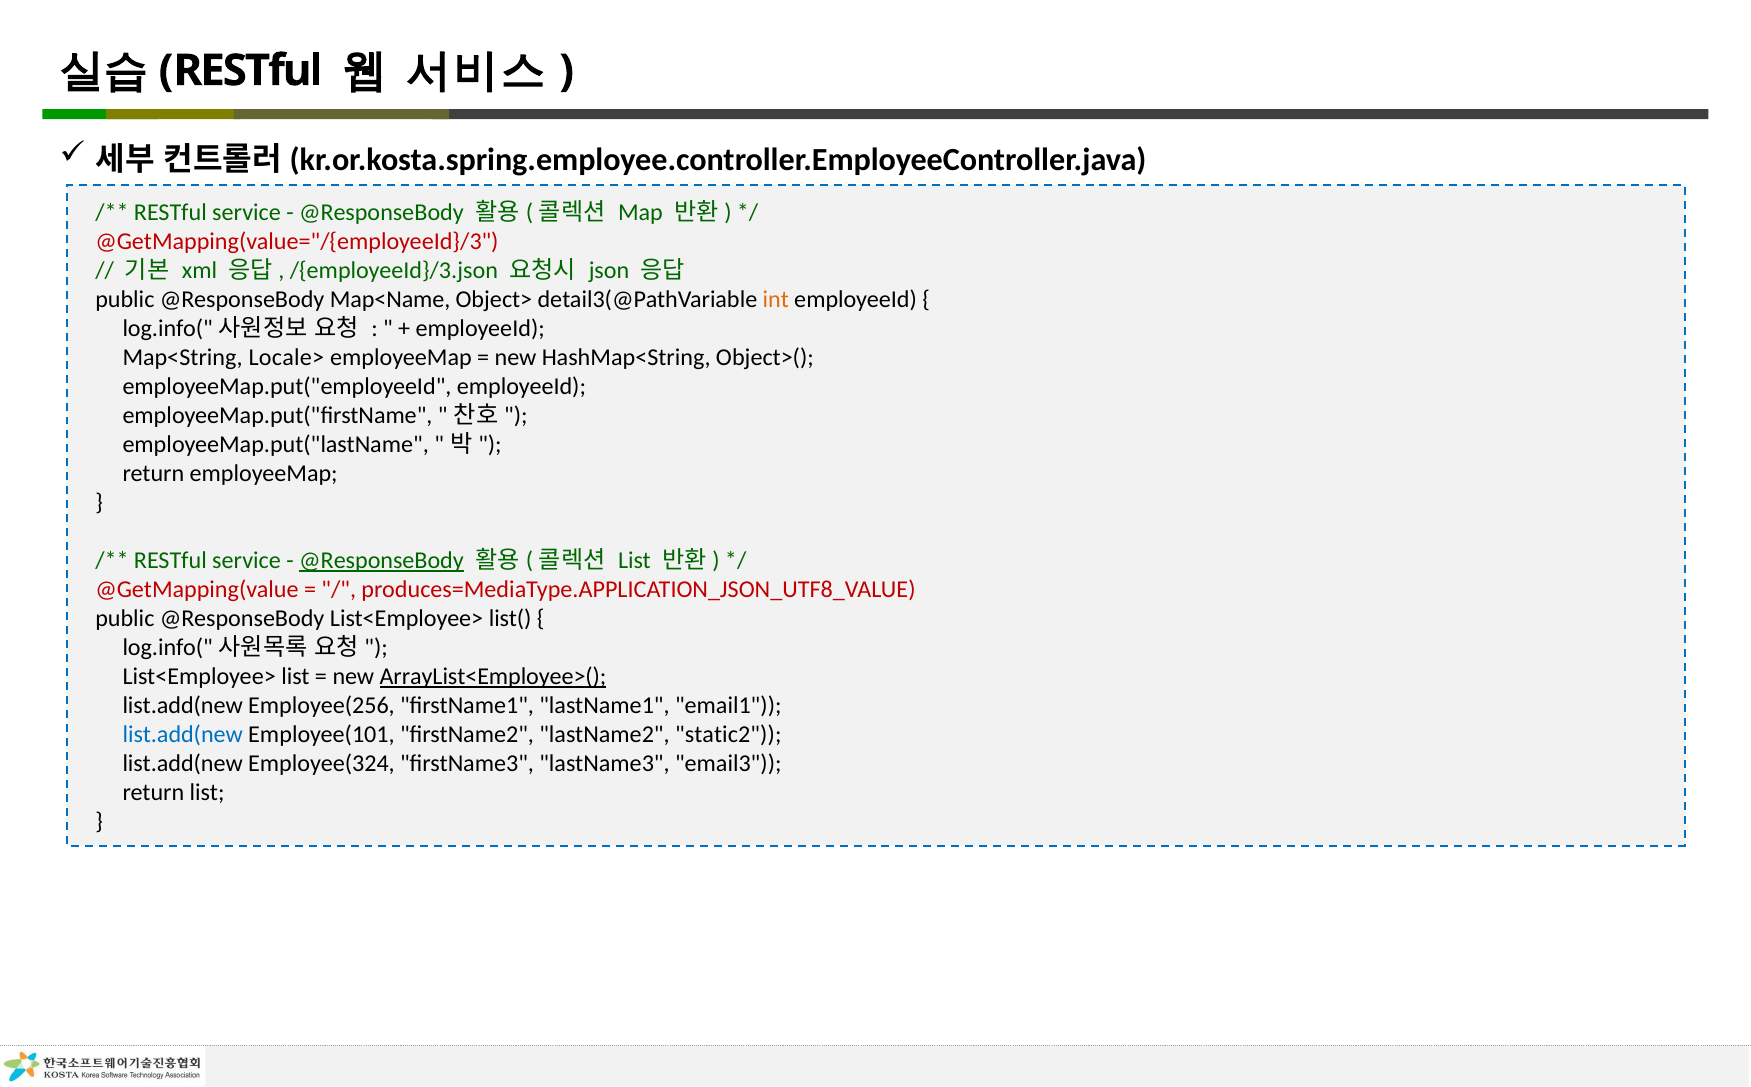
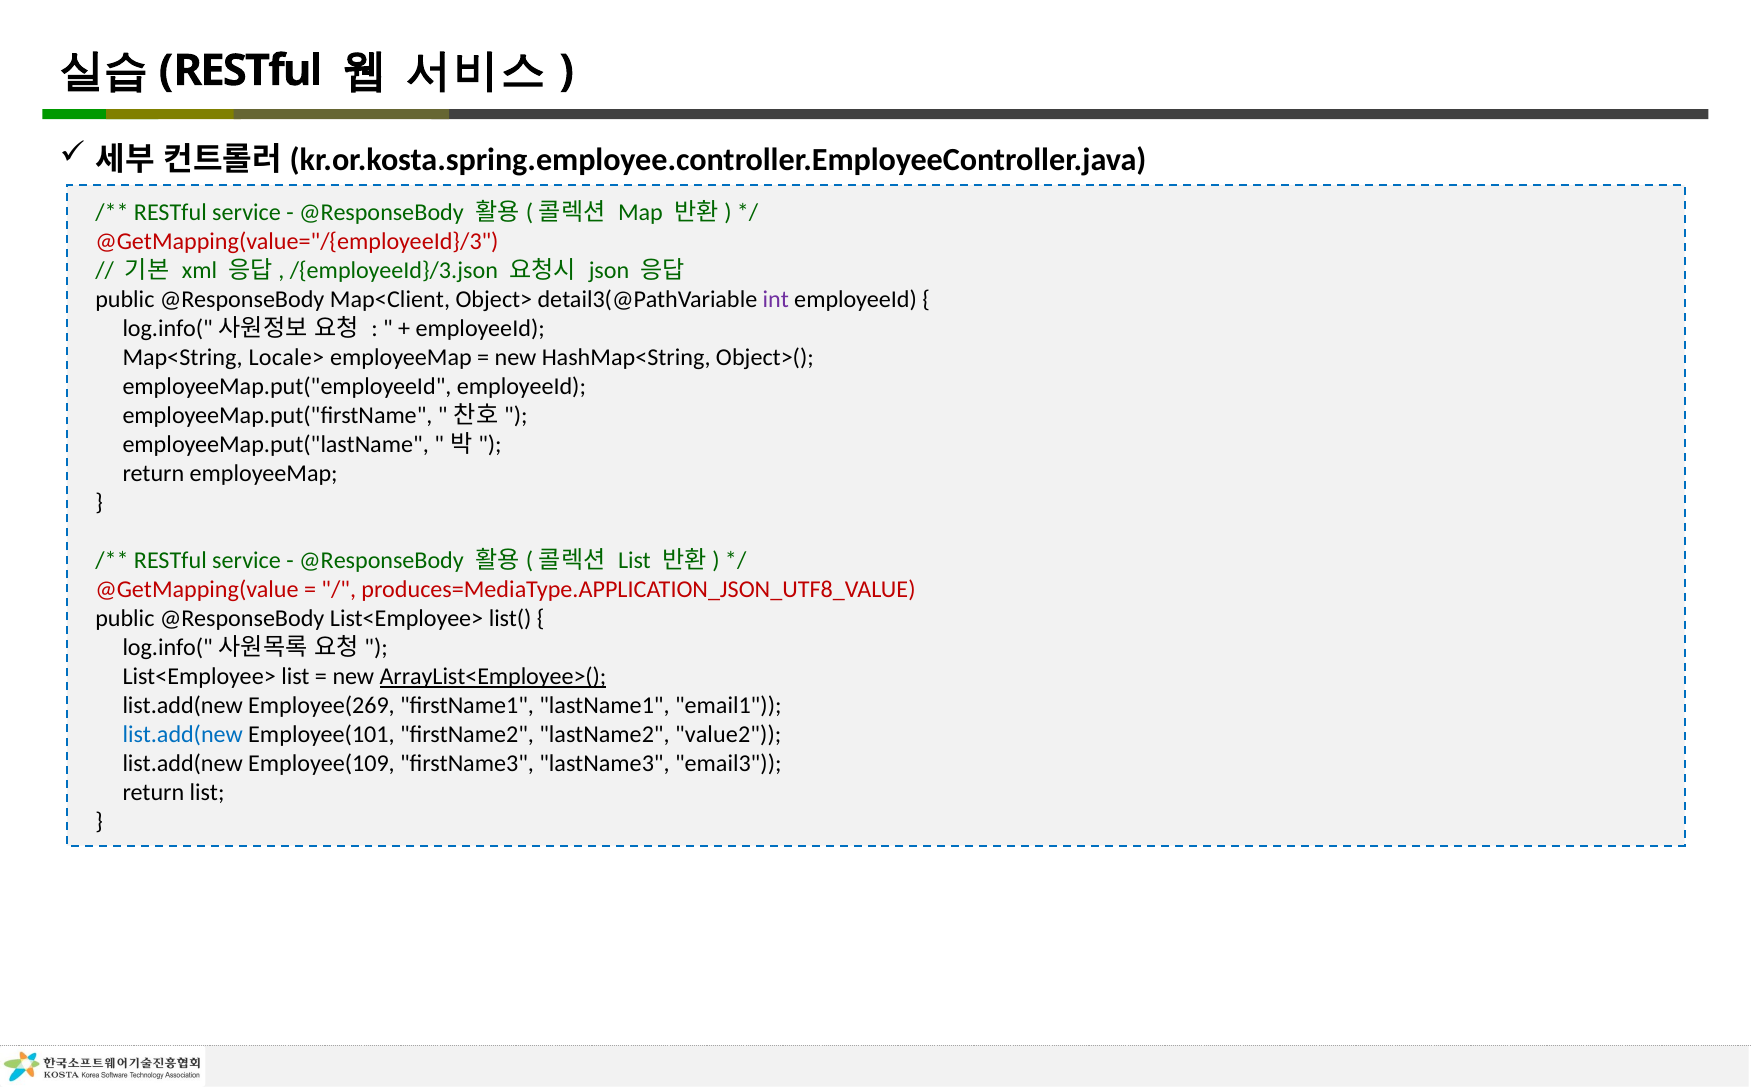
Map<Name: Map<Name -> Map<Client
int colour: orange -> purple
@ResponseBody at (381, 561) underline: present -> none
Employee(256: Employee(256 -> Employee(269
static2: static2 -> value2
Employee(324: Employee(324 -> Employee(109
